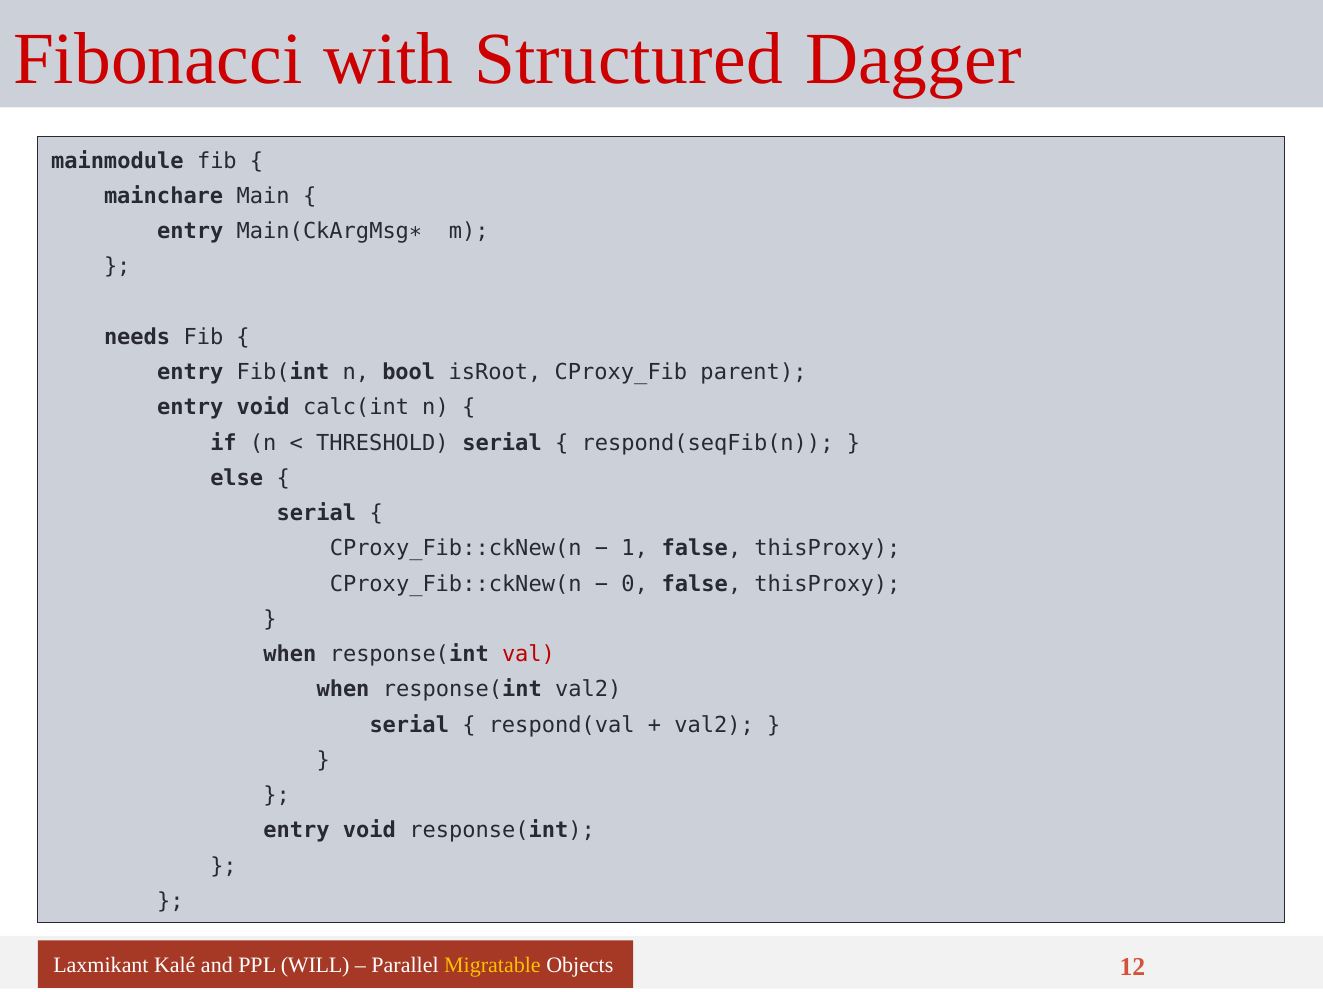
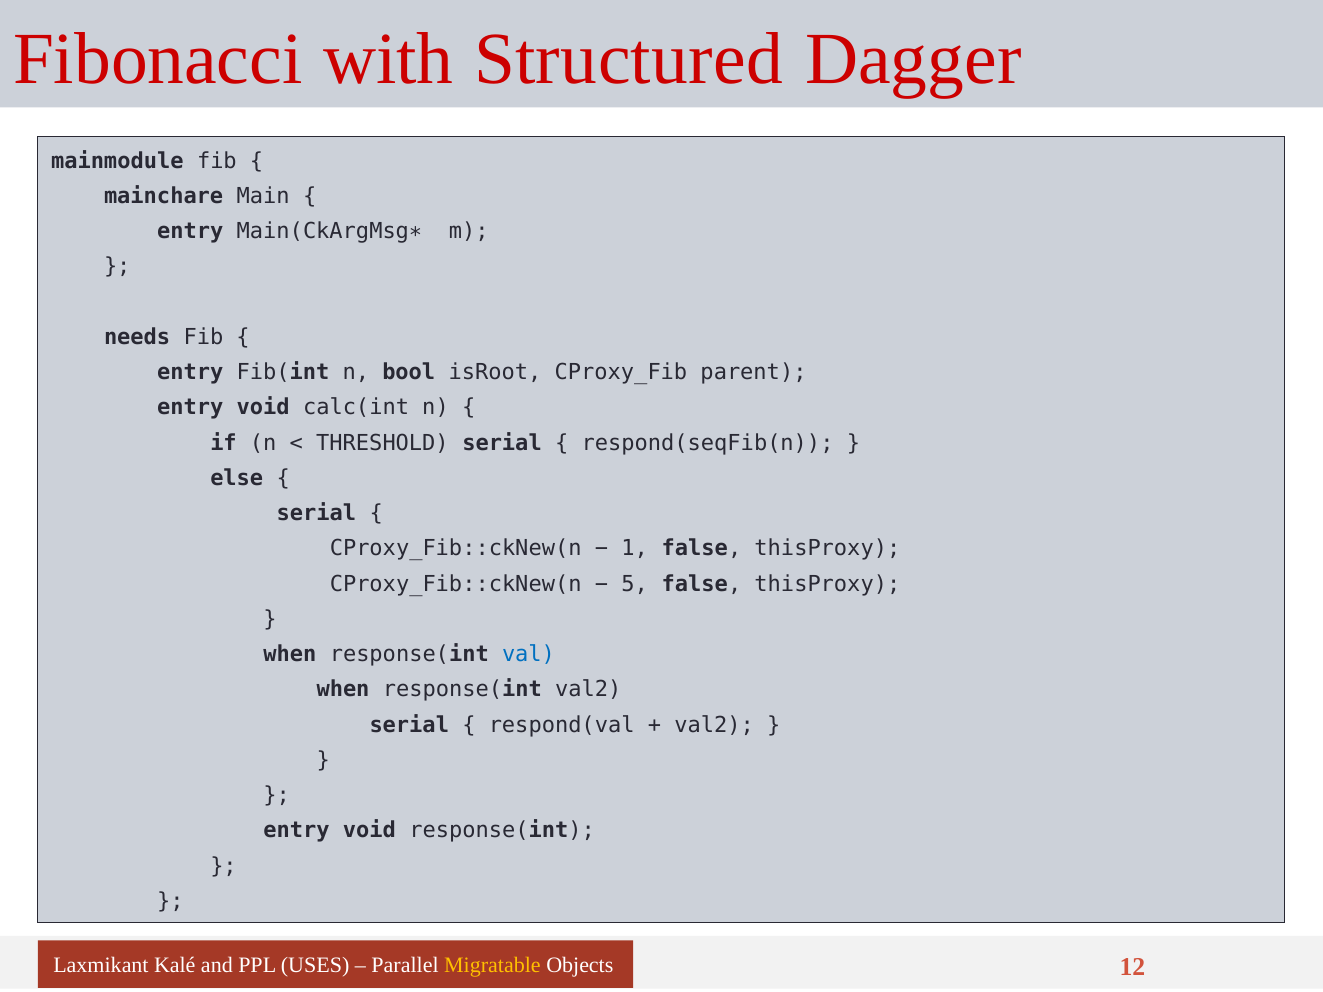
0: 0 -> 5
val colour: red -> blue
WILL: WILL -> USES
